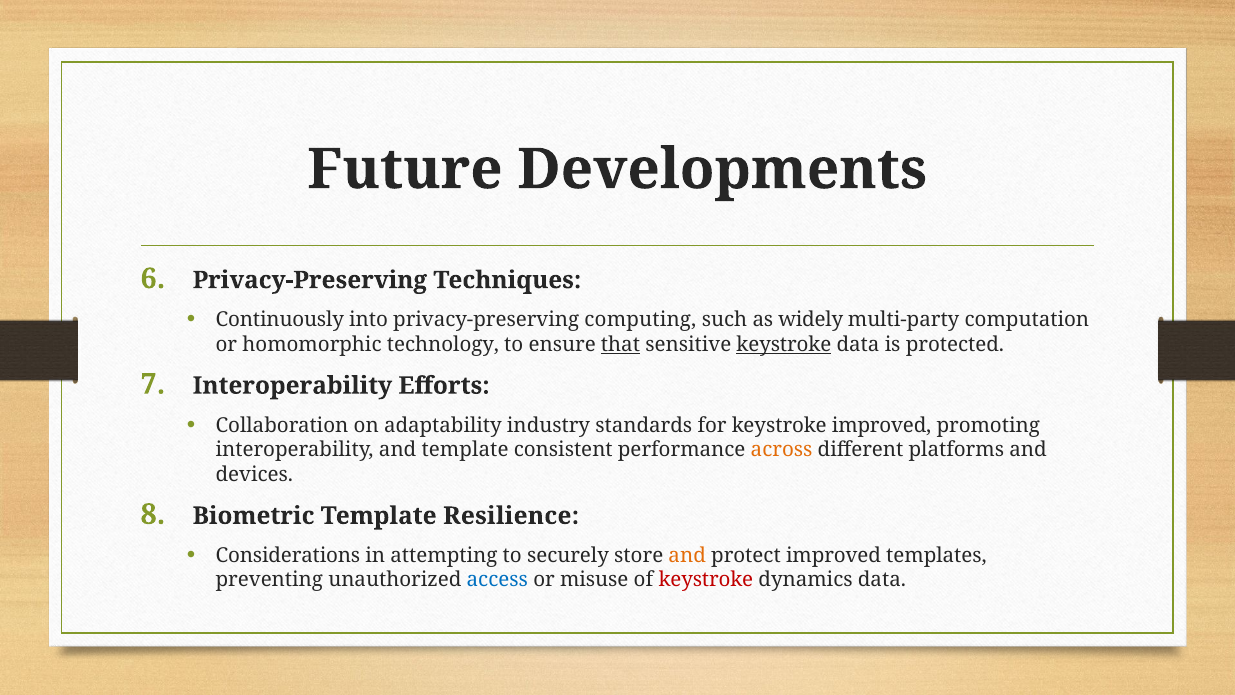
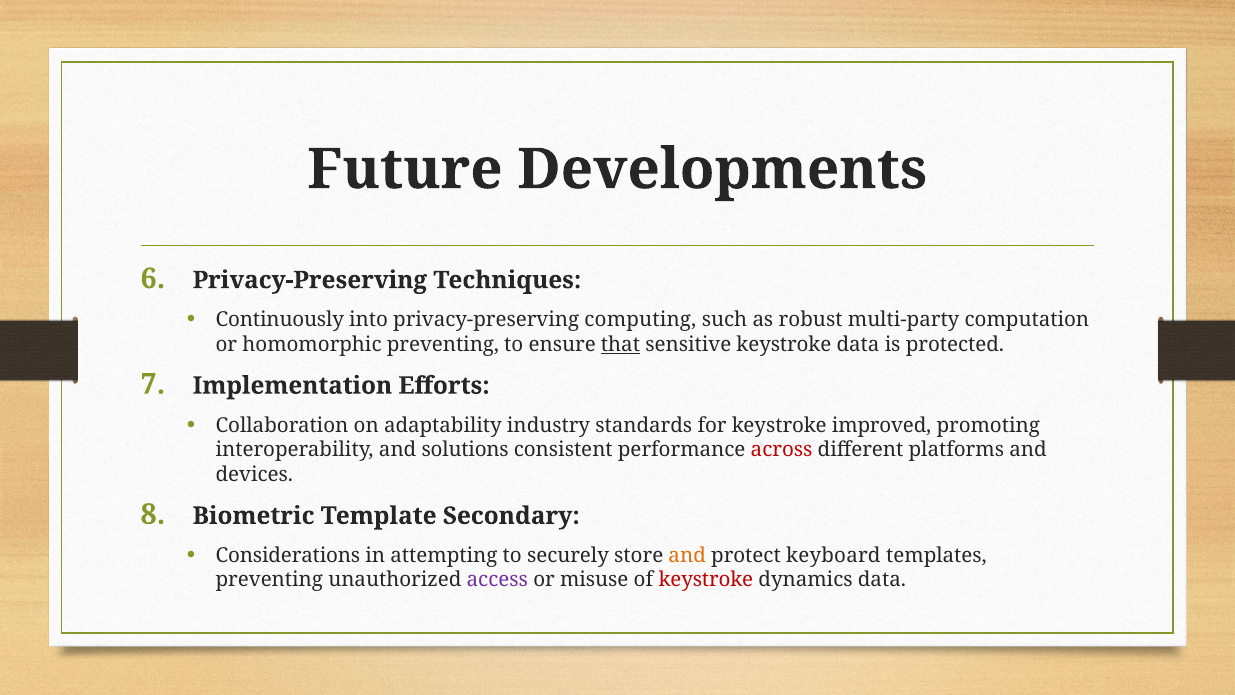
widely: widely -> robust
homomorphic technology: technology -> preventing
keystroke at (784, 344) underline: present -> none
Interoperability at (292, 385): Interoperability -> Implementation
and template: template -> solutions
across colour: orange -> red
Resilience: Resilience -> Secondary
protect improved: improved -> keyboard
access colour: blue -> purple
